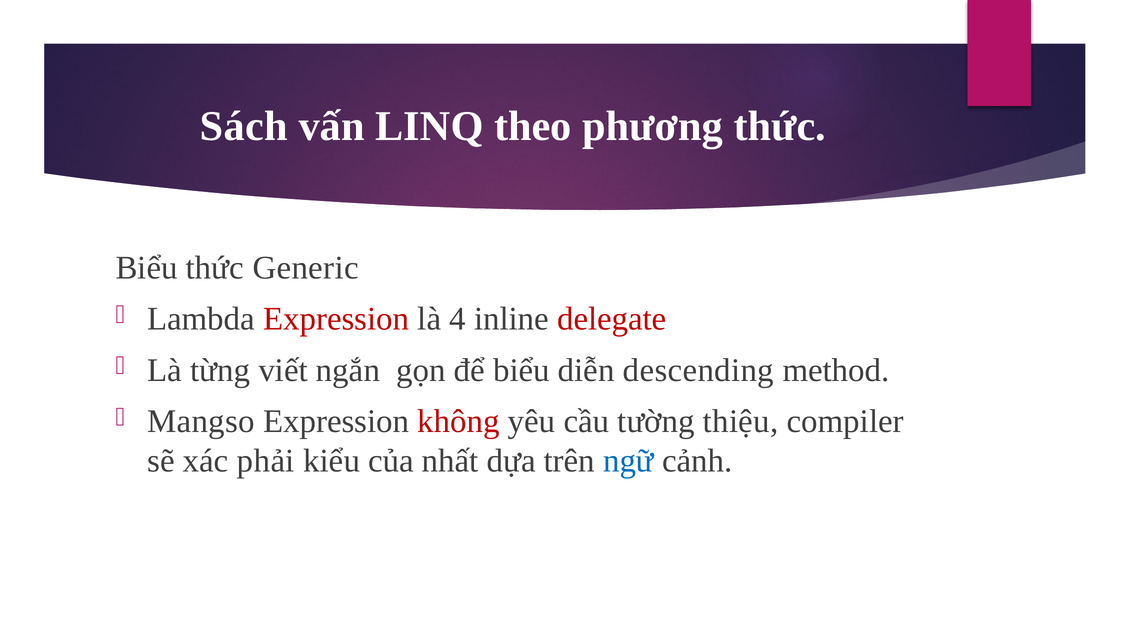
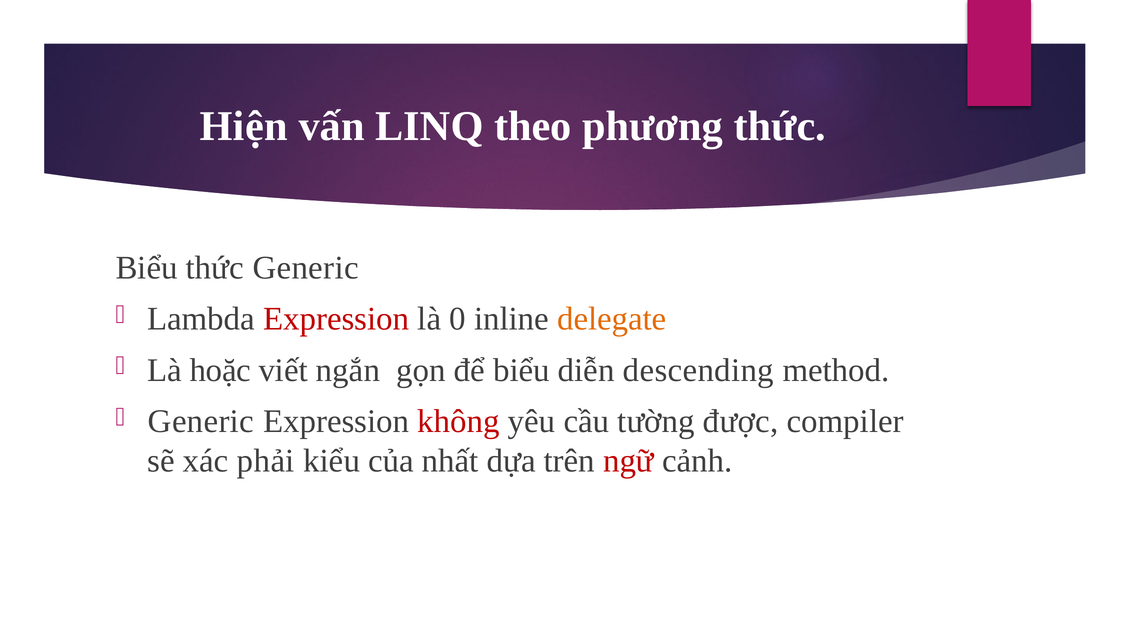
Sách: Sách -> Hiện
4: 4 -> 0
delegate colour: red -> orange
từng: từng -> hoặc
Mangso at (201, 421): Mangso -> Generic
thiệu: thiệu -> được
ngữ colour: blue -> red
